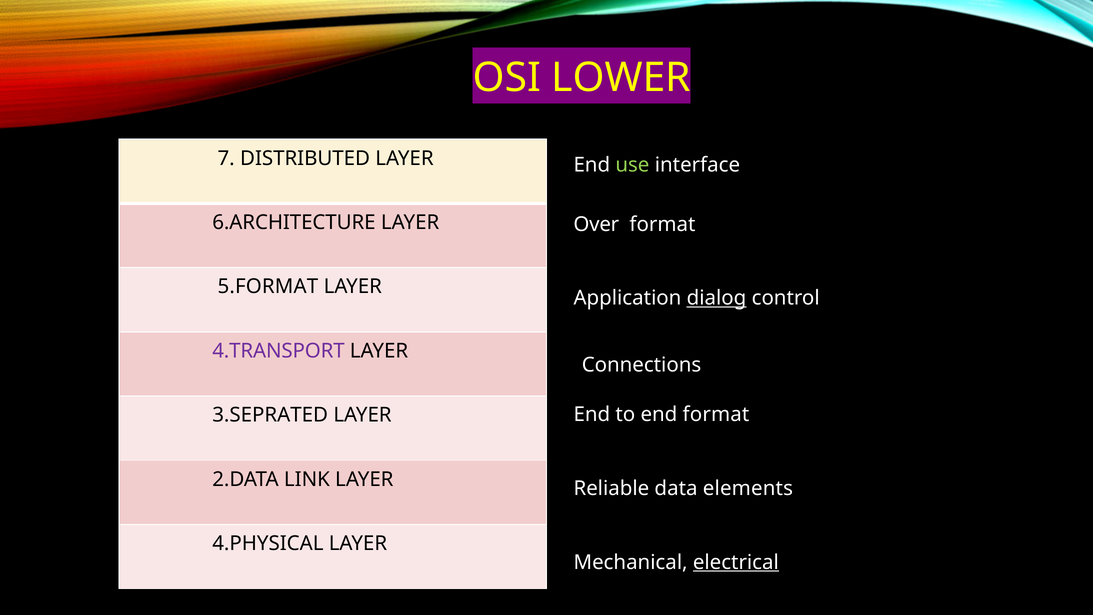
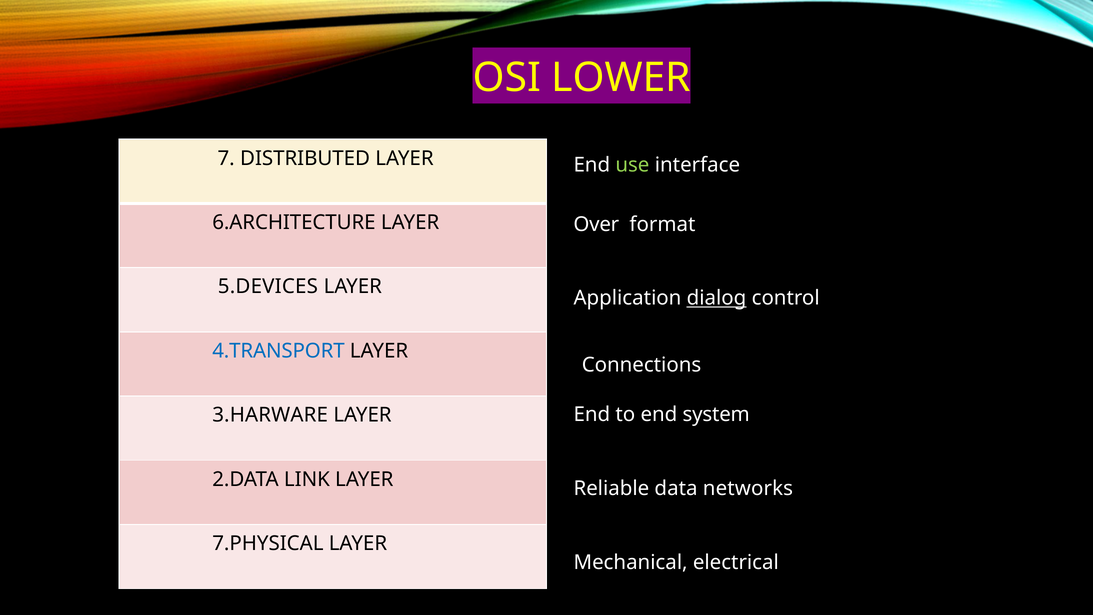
5.FORMAT: 5.FORMAT -> 5.DEVICES
4.TRANSPORT colour: purple -> blue
end format: format -> system
3.SEPRATED: 3.SEPRATED -> 3.HARWARE
elements: elements -> networks
4.PHYSICAL: 4.PHYSICAL -> 7.PHYSICAL
electrical underline: present -> none
